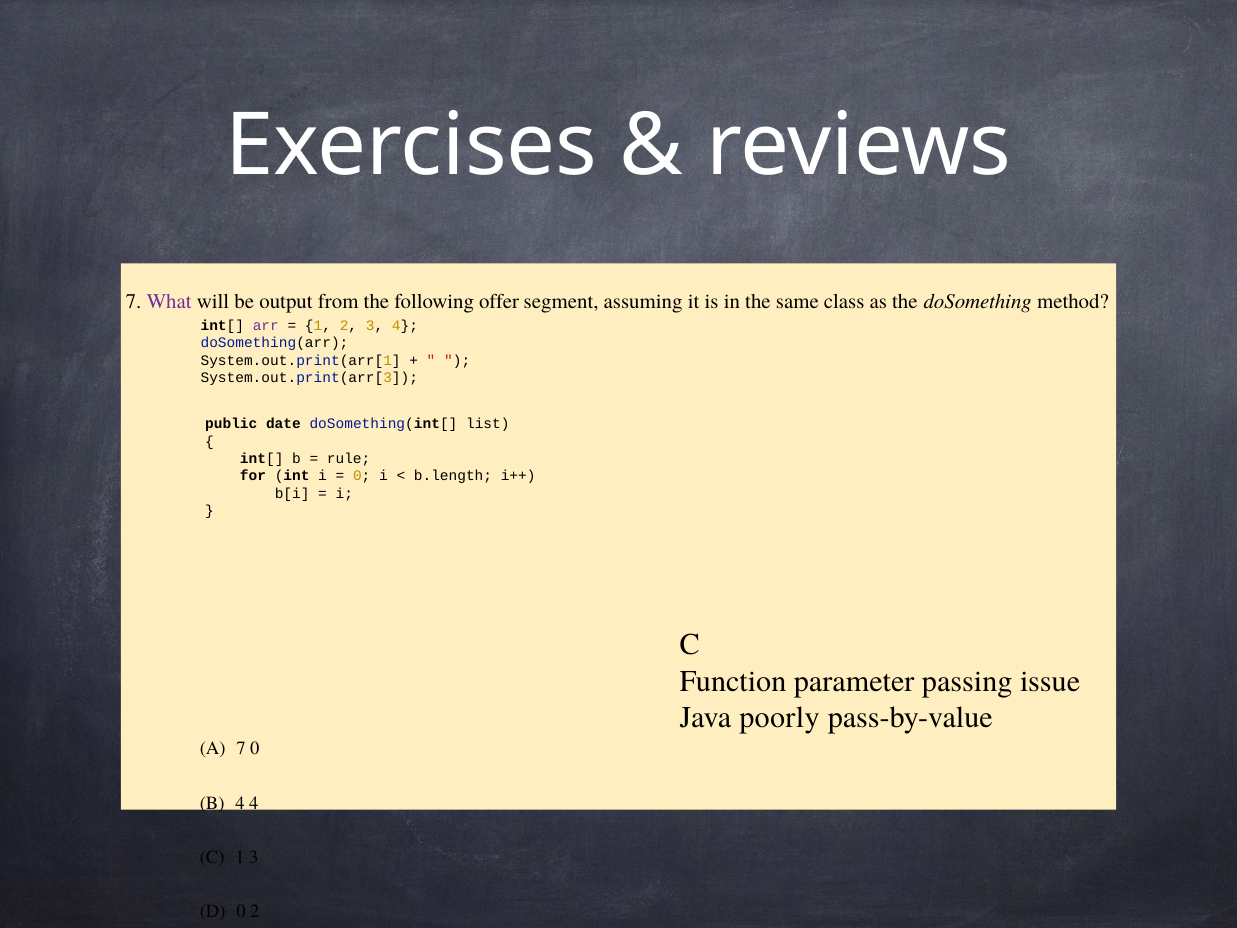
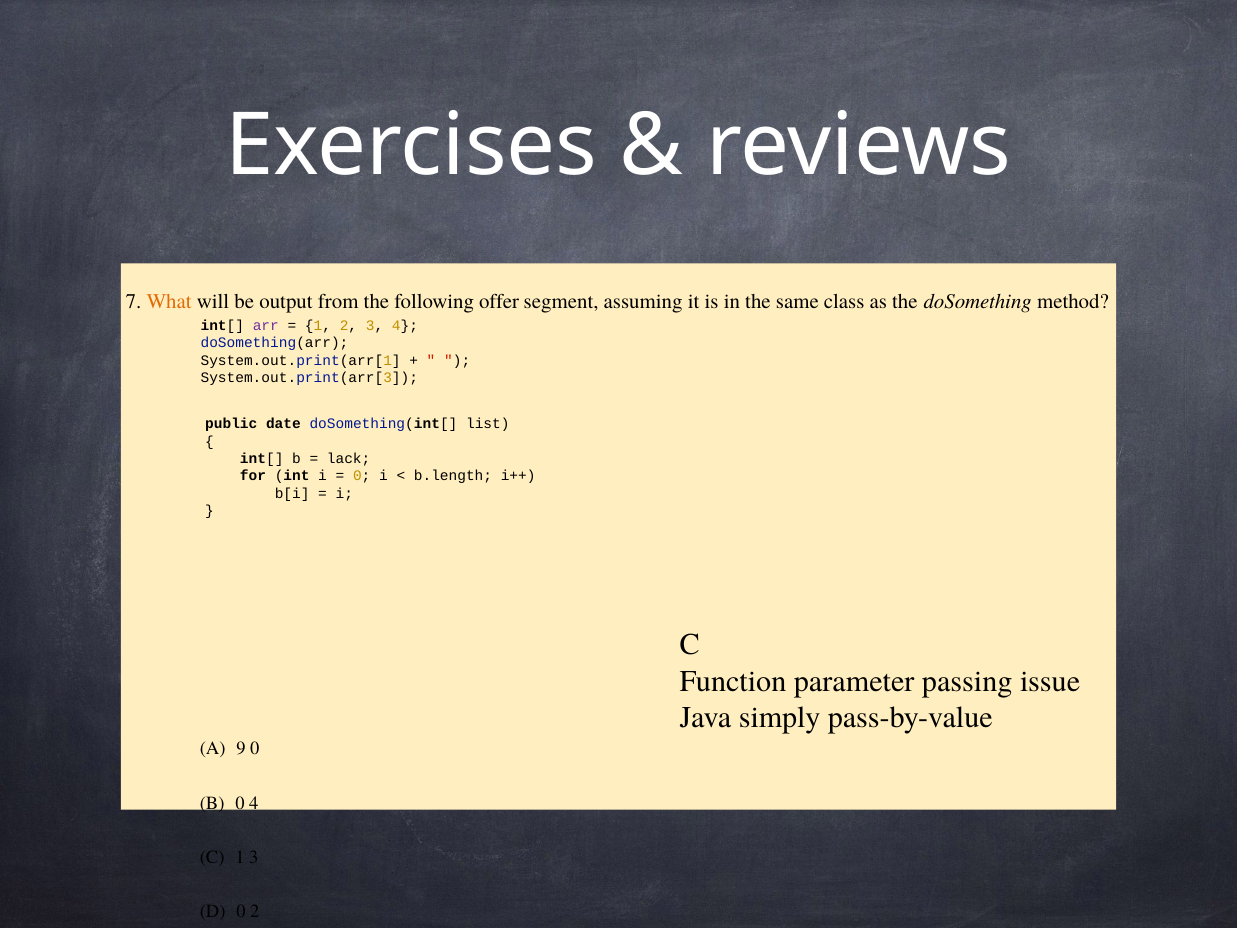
What colour: purple -> orange
rule: rule -> lack
poorly: poorly -> simply
A 7: 7 -> 9
B 4: 4 -> 0
